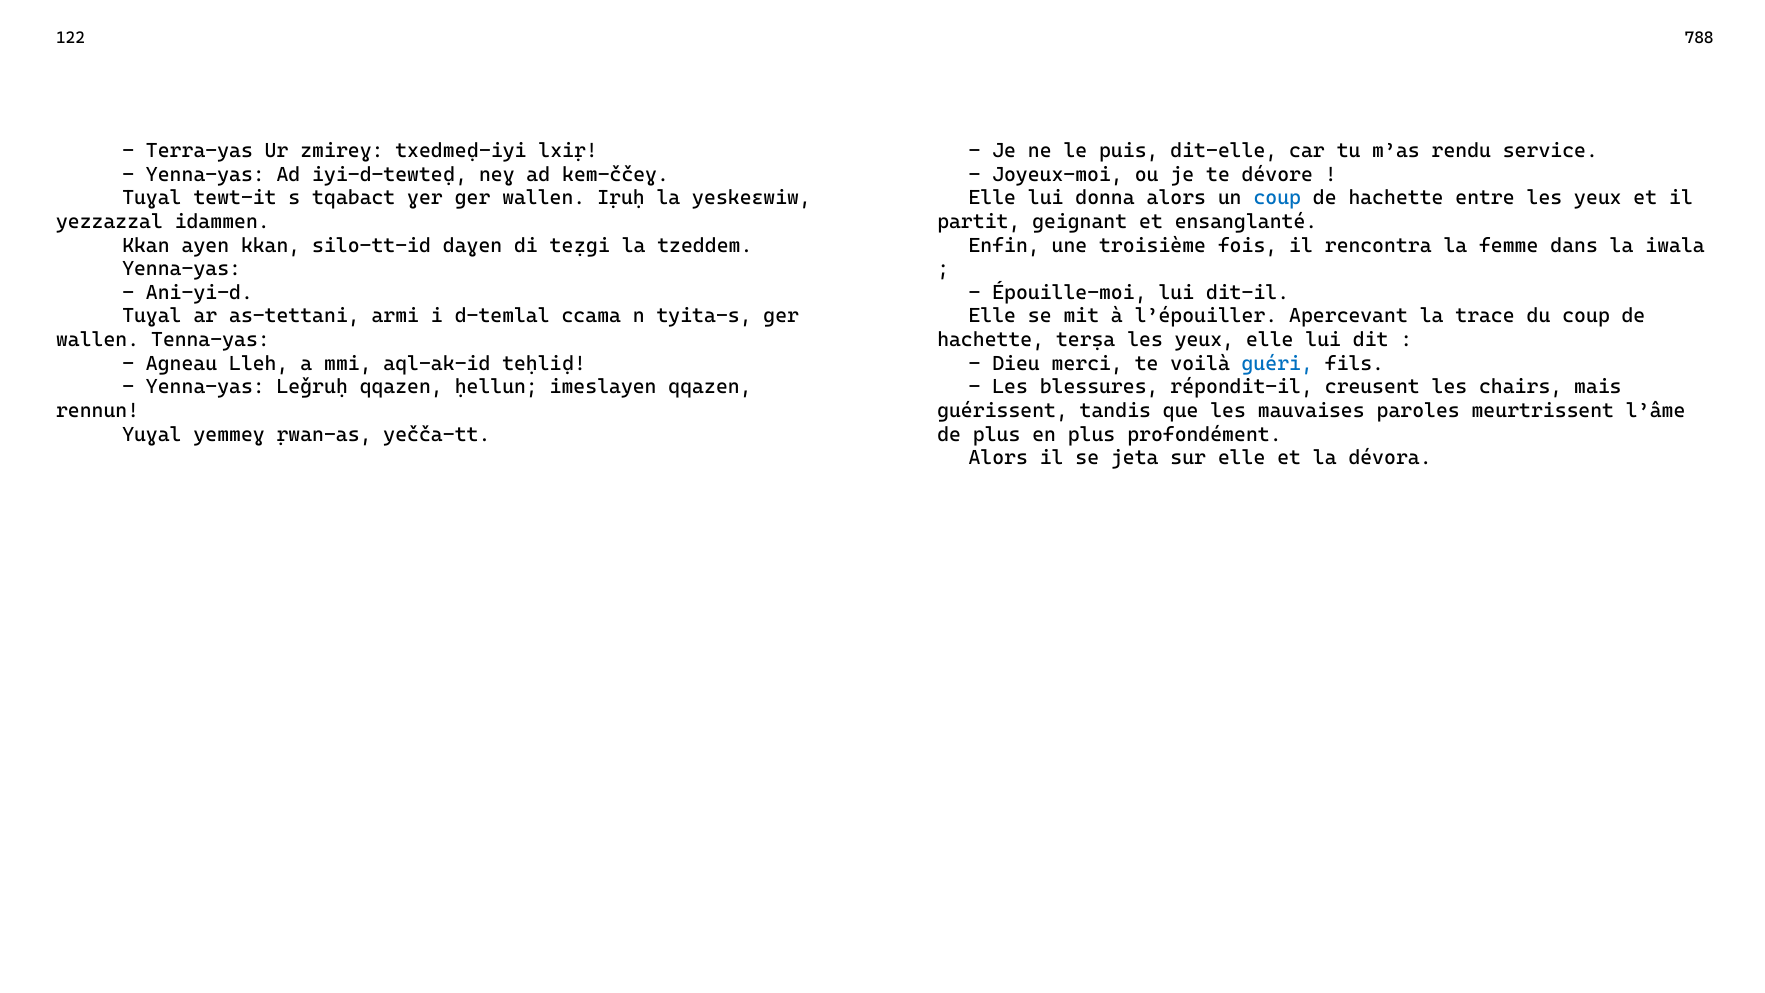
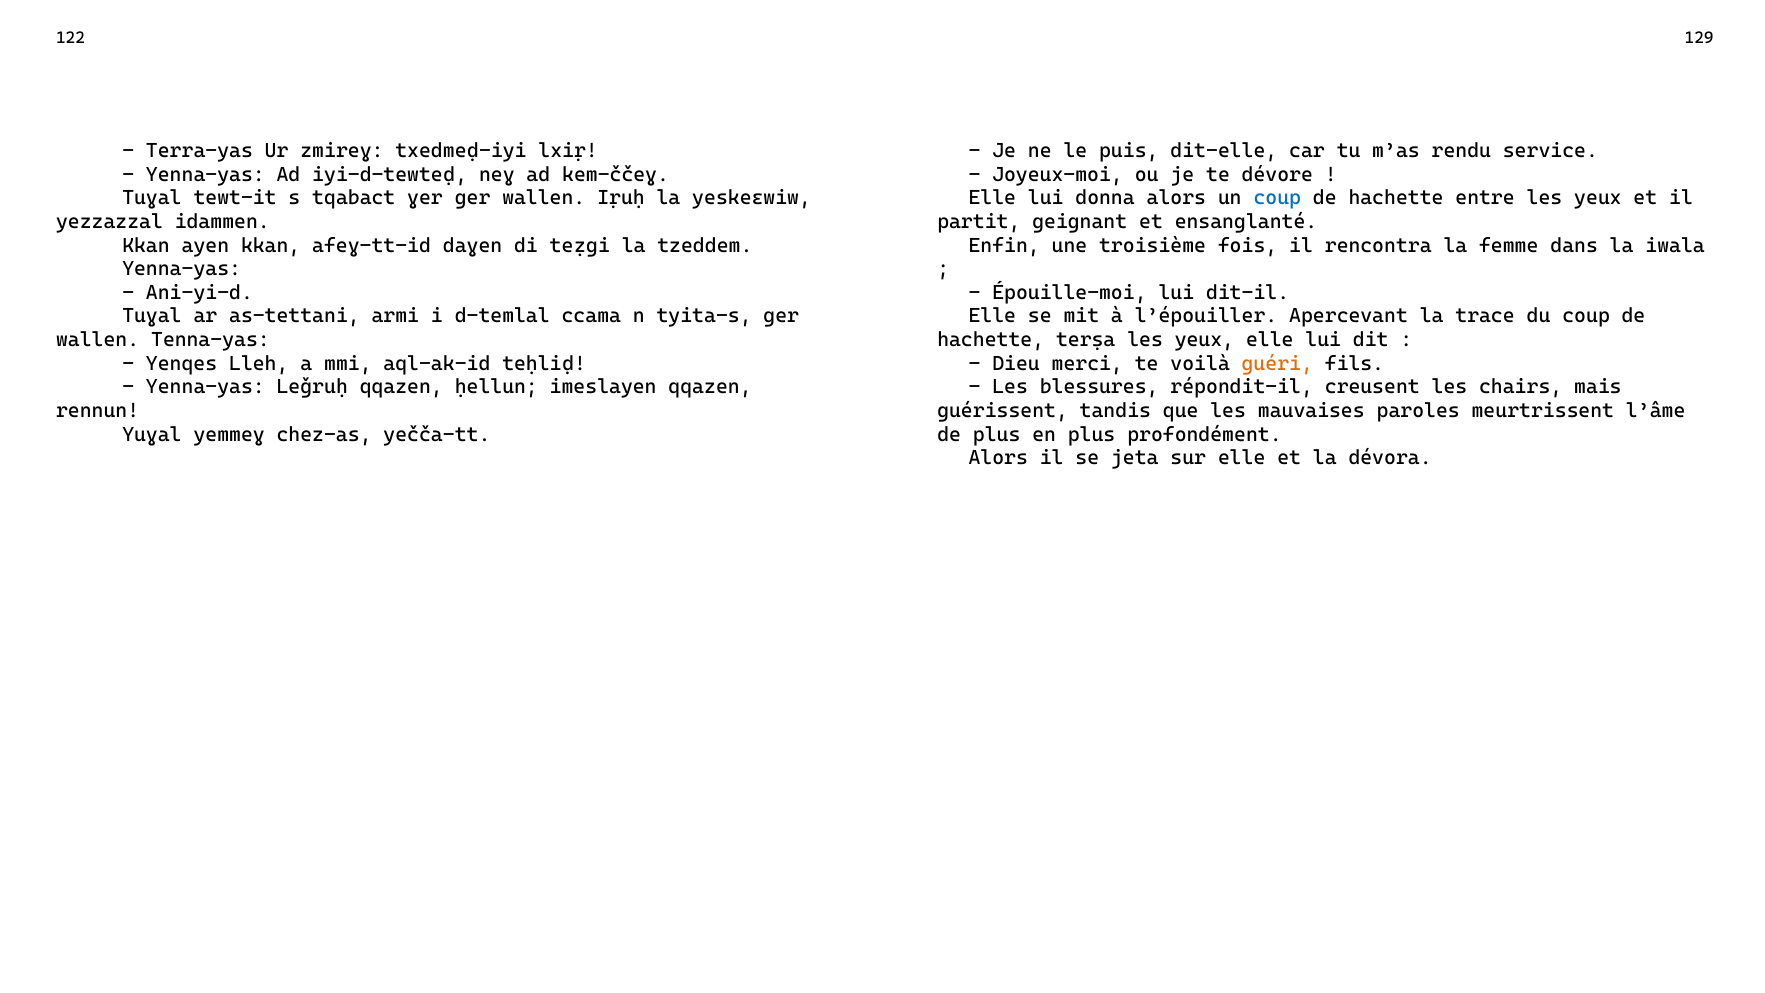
788: 788 -> 129
silo-tt-id: silo-tt-id -> afeɣ-tt-id
Agneau: Agneau -> Yenqes
guéri colour: blue -> orange
ṛwan-as: ṛwan-as -> chez-as
